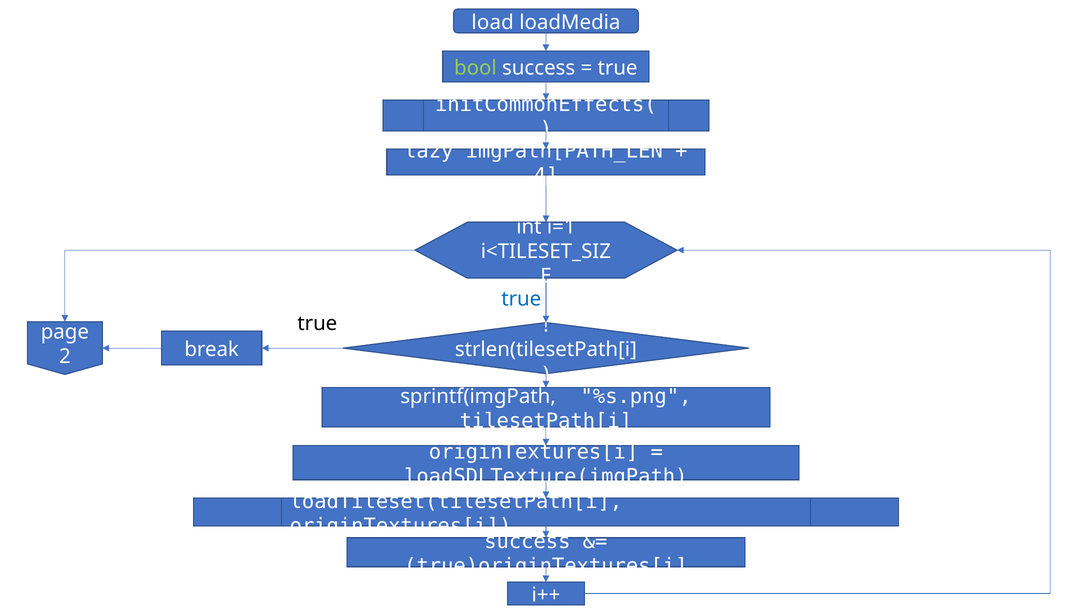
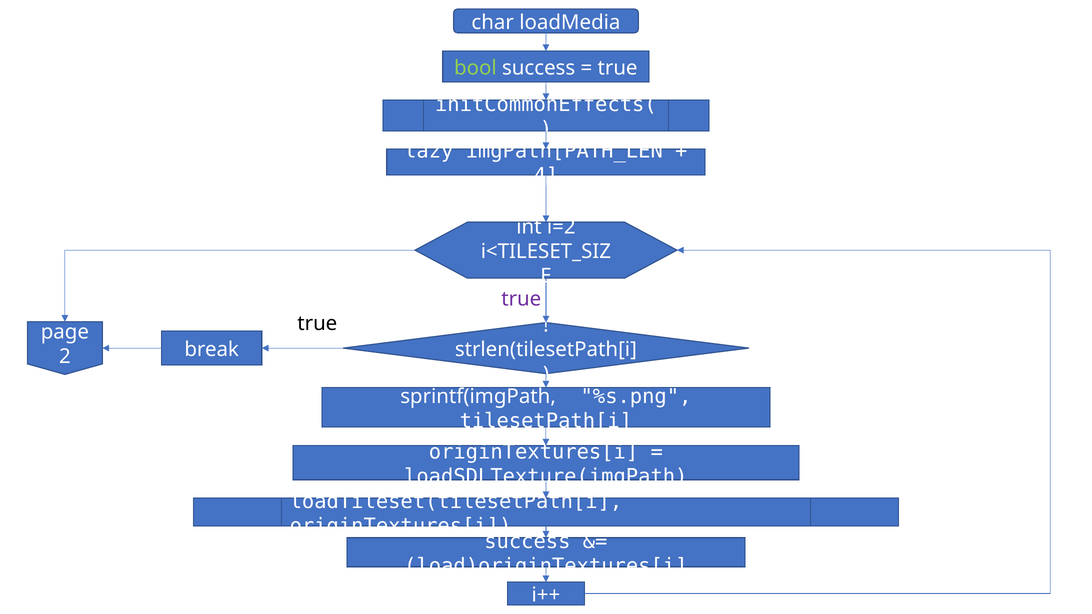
load: load -> char
i=1: i=1 -> i=2
true at (521, 299) colour: blue -> purple
true)originTextures[i: true)originTextures[i -> load)originTextures[i
